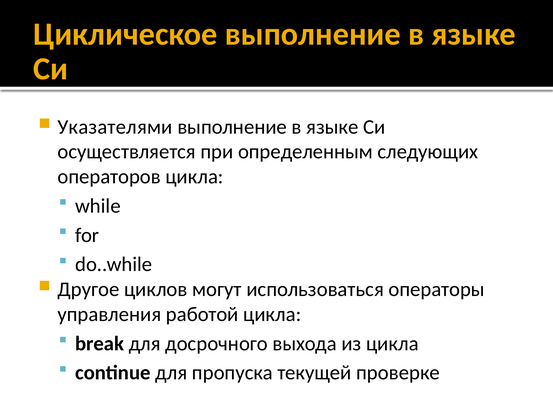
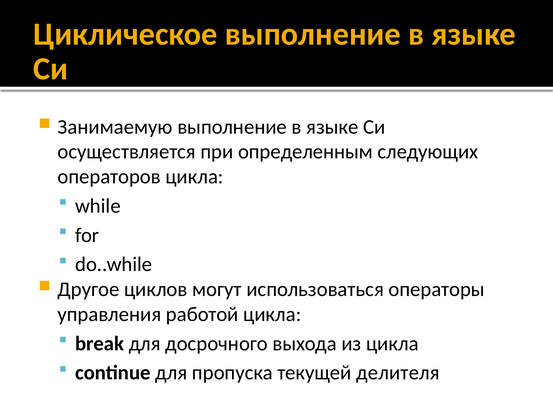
Указателями: Указателями -> Занимаемую
проверке: проверке -> делителя
